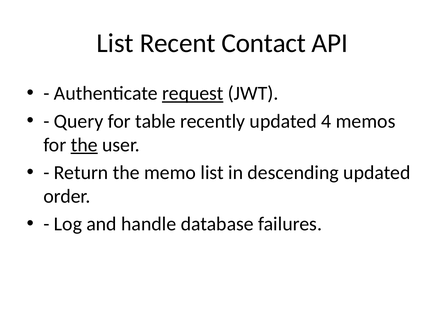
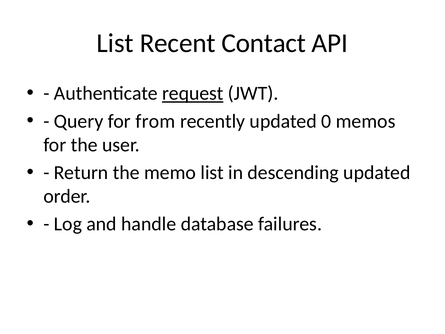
table: table -> from
4: 4 -> 0
the at (84, 145) underline: present -> none
